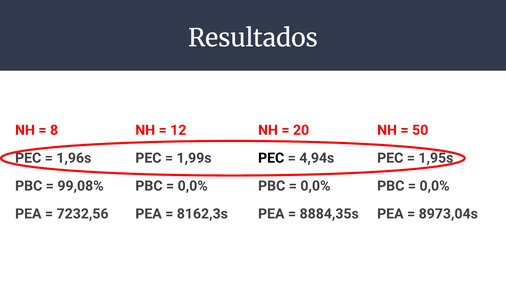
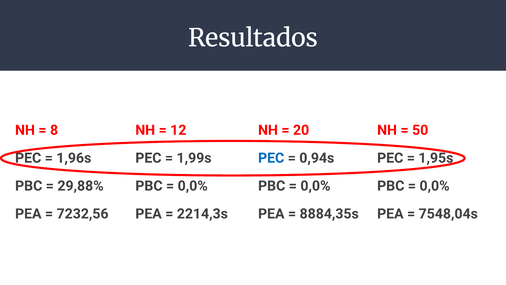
PEC at (271, 158) colour: black -> blue
4,94s: 4,94s -> 0,94s
99,08%: 99,08% -> 29,88%
8162,3s: 8162,3s -> 2214,3s
8973,04s: 8973,04s -> 7548,04s
